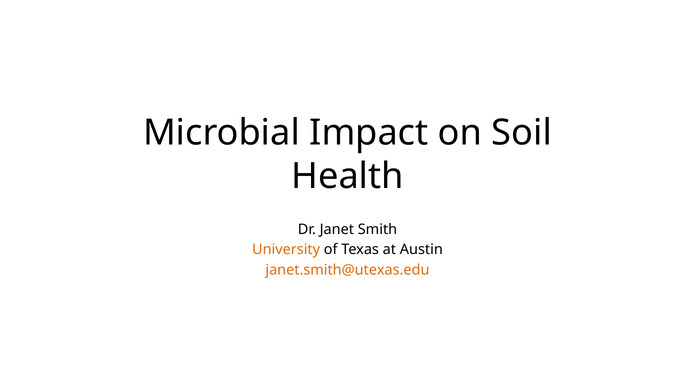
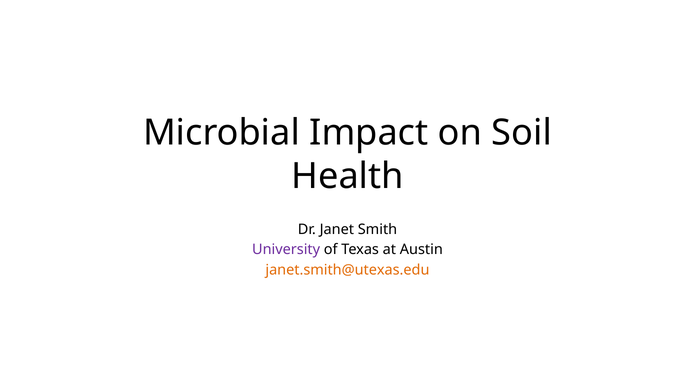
University colour: orange -> purple
